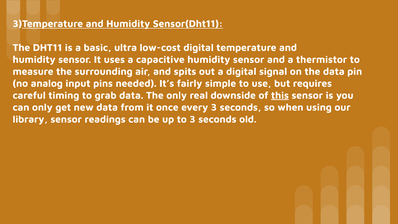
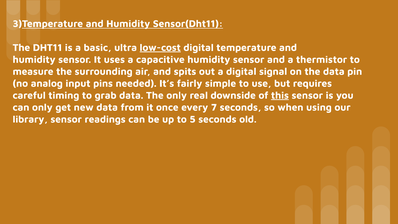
low-cost underline: none -> present
every 3: 3 -> 7
to 3: 3 -> 5
